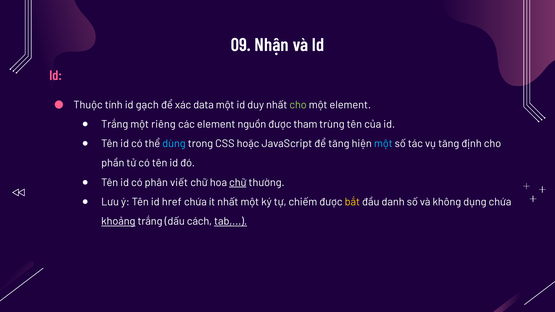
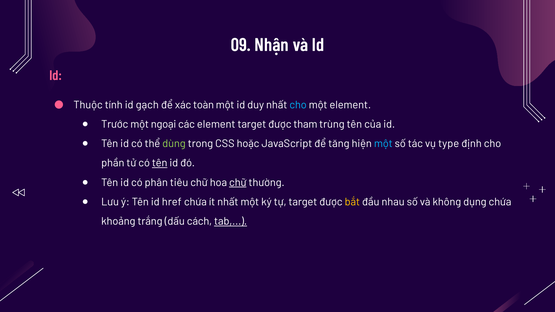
data: data -> toàn
cho at (298, 105) colour: light green -> light blue
Trắng at (115, 124): Trắng -> Trước
riêng: riêng -> ngoại
element nguồn: nguồn -> target
dùng colour: light blue -> light green
vụ tăng: tăng -> type
tên at (160, 163) underline: none -> present
viết: viết -> tiêu
tự chiếm: chiếm -> target
danh: danh -> nhau
khoảng underline: present -> none
